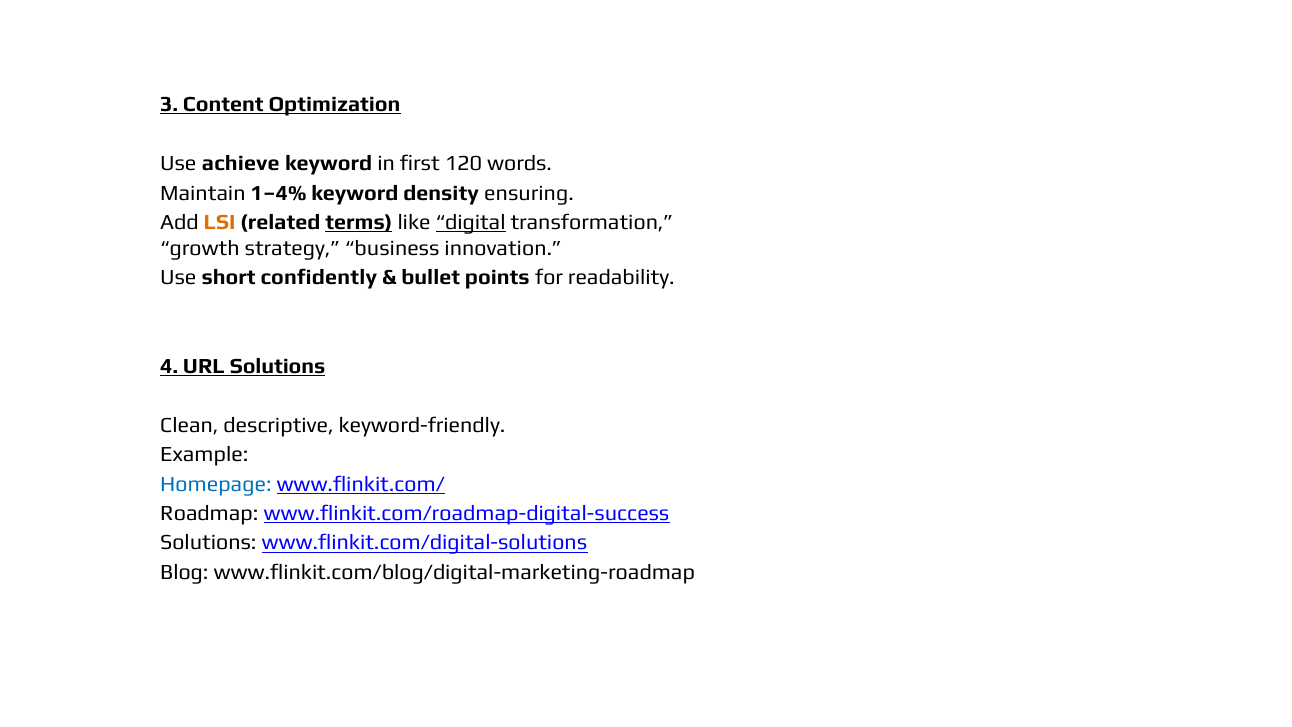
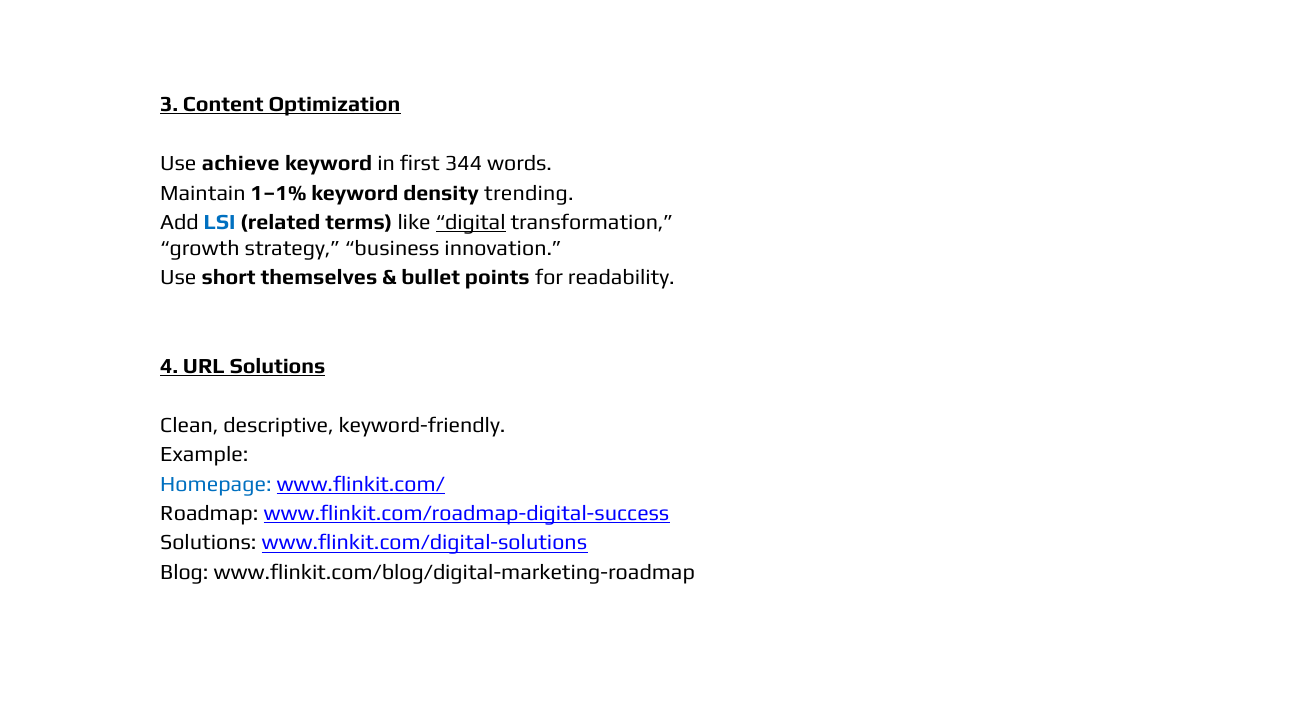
120: 120 -> 344
1–4%: 1–4% -> 1–1%
ensuring: ensuring -> trending
LSI colour: orange -> blue
terms underline: present -> none
confidently: confidently -> themselves
